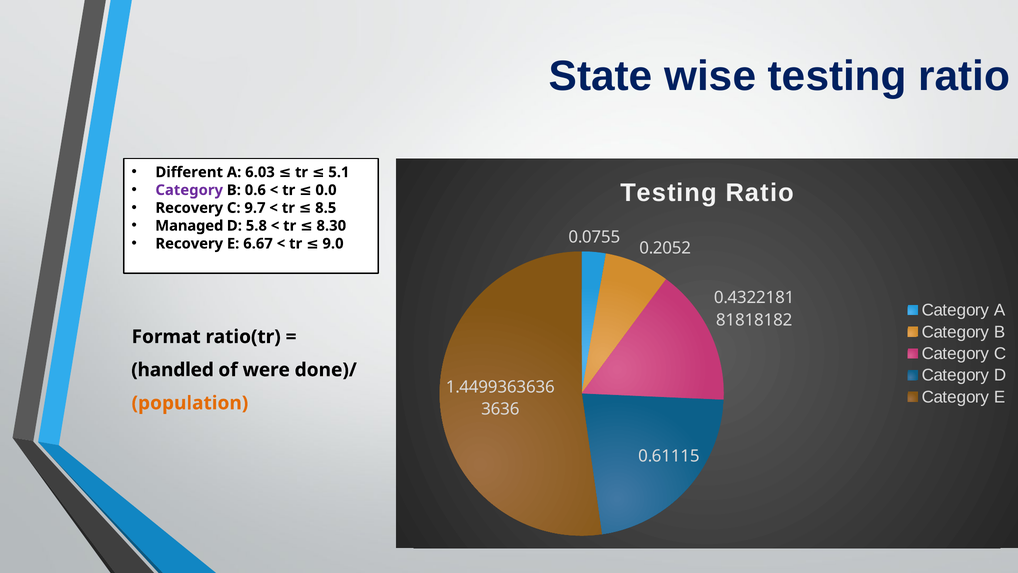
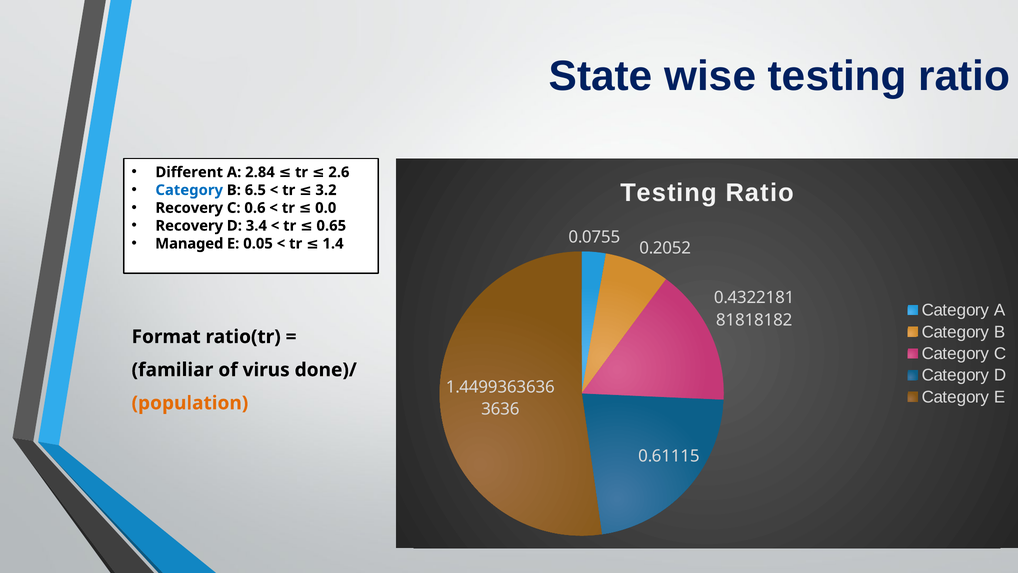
6.03: 6.03 -> 2.84
5.1: 5.1 -> 2.6
Category at (189, 190) colour: purple -> blue
0.6: 0.6 -> 6.5
0.0: 0.0 -> 3.2
9.7: 9.7 -> 0.6
8.5: 8.5 -> 0.0
Managed at (189, 226): Managed -> Recovery
5.8: 5.8 -> 3.4
8.30: 8.30 -> 0.65
Recovery at (189, 243): Recovery -> Managed
6.67: 6.67 -> 0.05
9.0: 9.0 -> 1.4
handled: handled -> familiar
were: were -> virus
